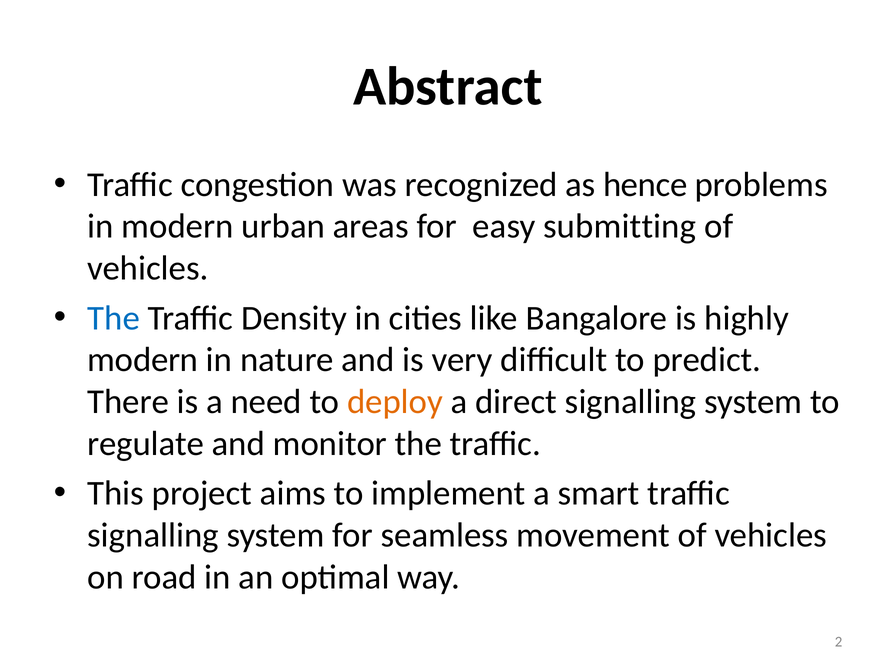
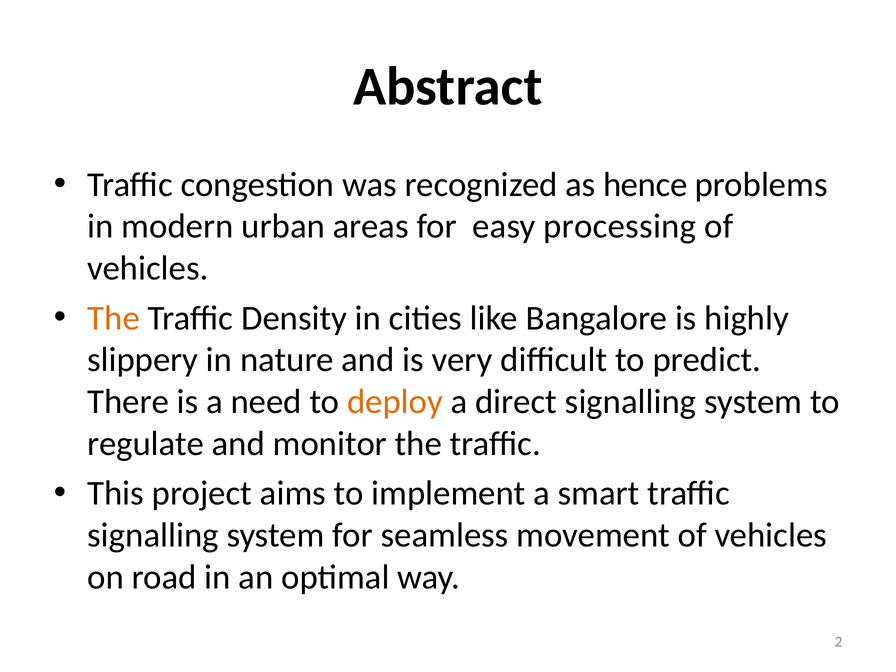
submitting: submitting -> processing
The at (114, 318) colour: blue -> orange
modern at (143, 360): modern -> slippery
